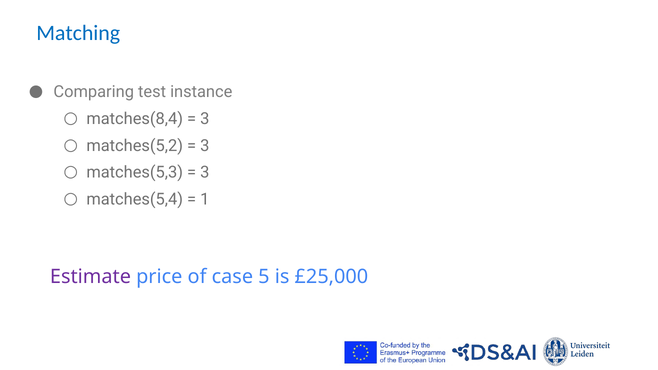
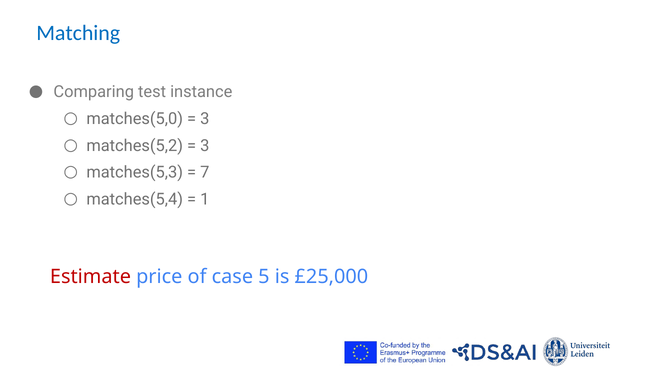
matches(8,4: matches(8,4 -> matches(5,0
3 at (205, 172): 3 -> 7
Estimate colour: purple -> red
